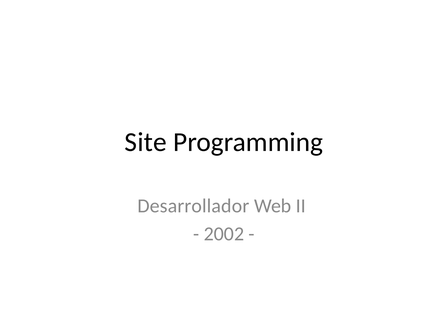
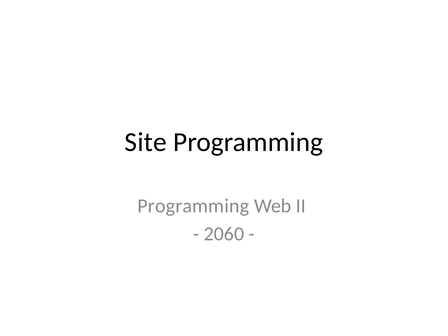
Desarrollador at (193, 206): Desarrollador -> Programming
2002: 2002 -> 2060
